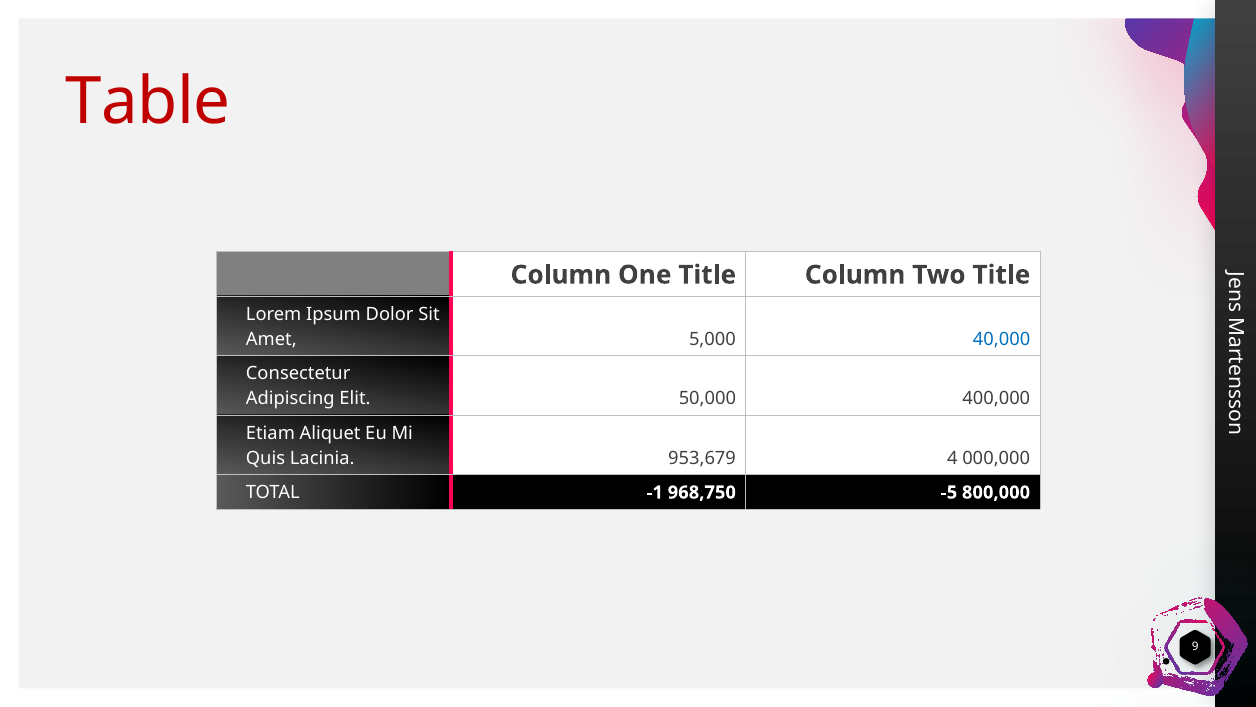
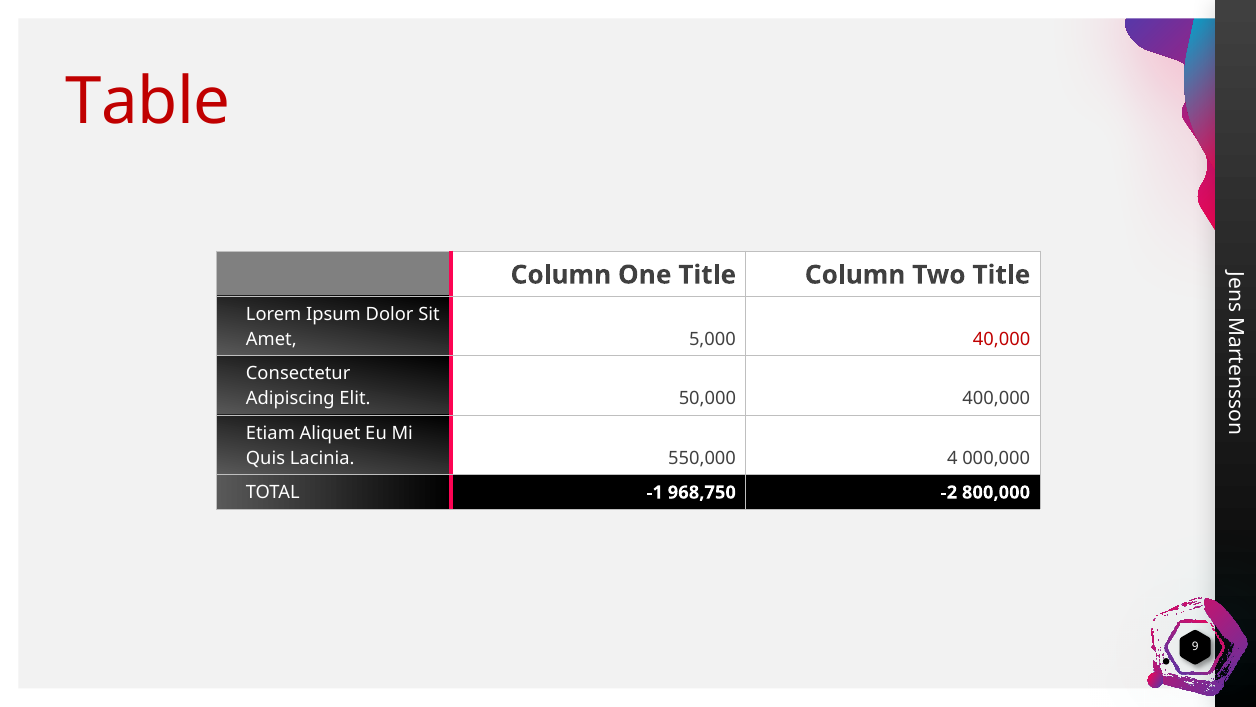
40,000 colour: blue -> red
953,679: 953,679 -> 550,000
-5: -5 -> -2
